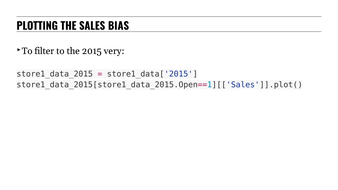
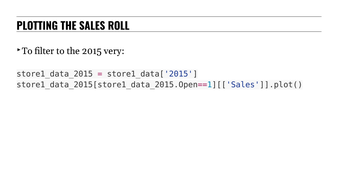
BIAS: BIAS -> ROLL
